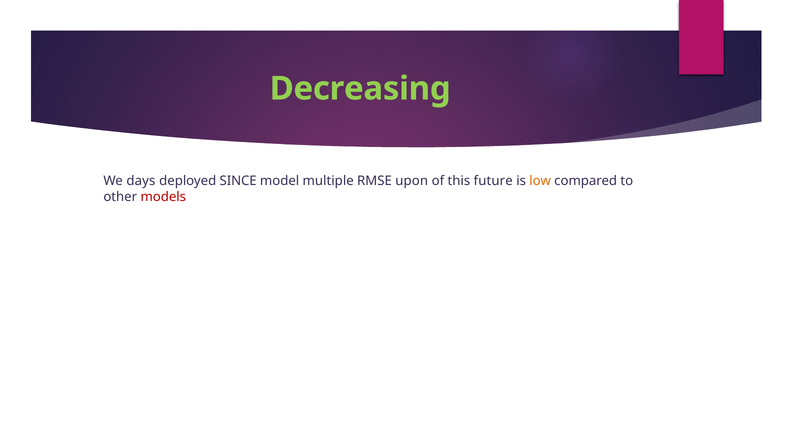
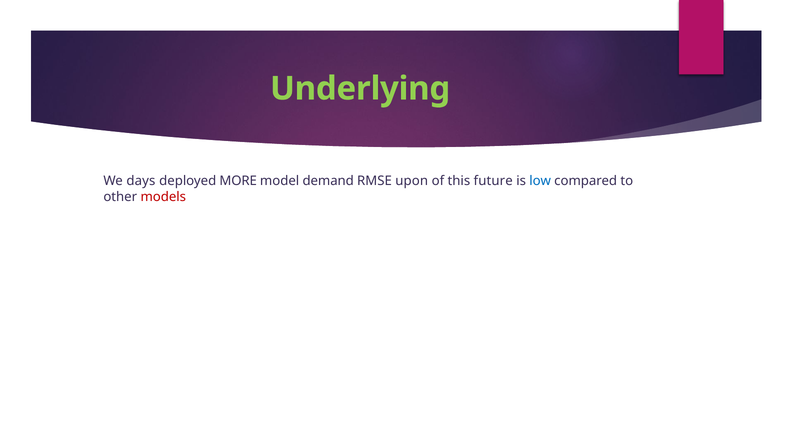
Decreasing: Decreasing -> Underlying
SINCE: SINCE -> MORE
multiple: multiple -> demand
low colour: orange -> blue
